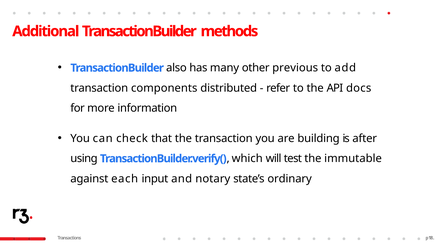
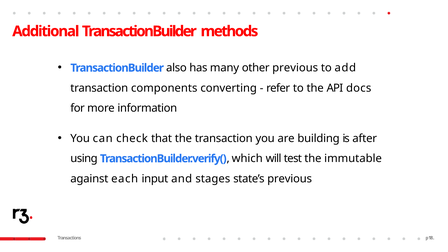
distributed: distributed -> converting
notary: notary -> stages
state’s ordinary: ordinary -> previous
